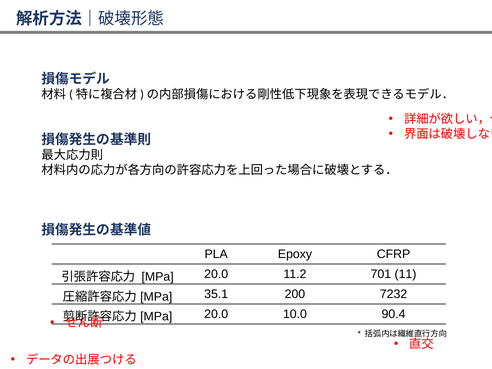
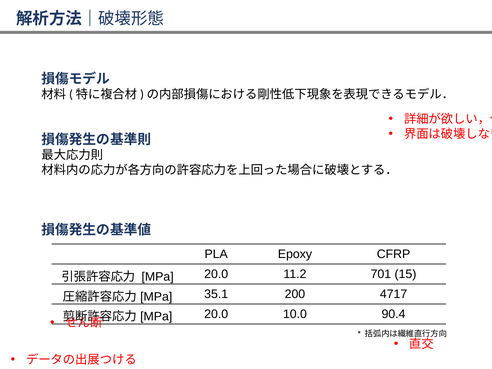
11: 11 -> 15
7232: 7232 -> 4717
